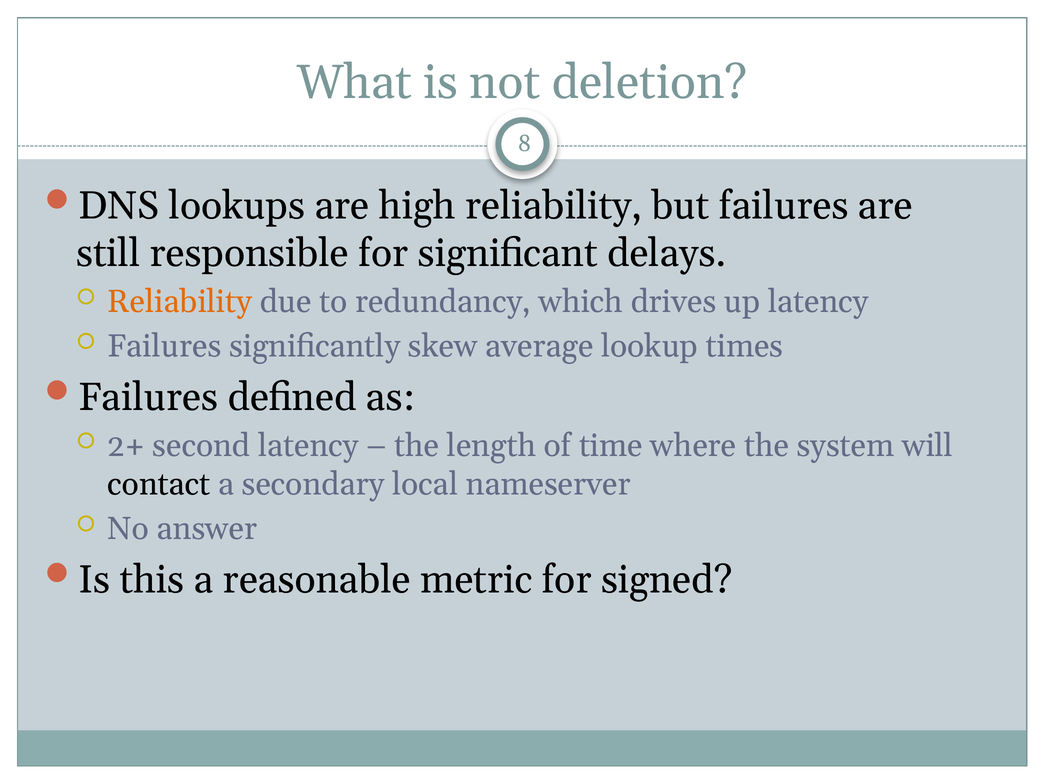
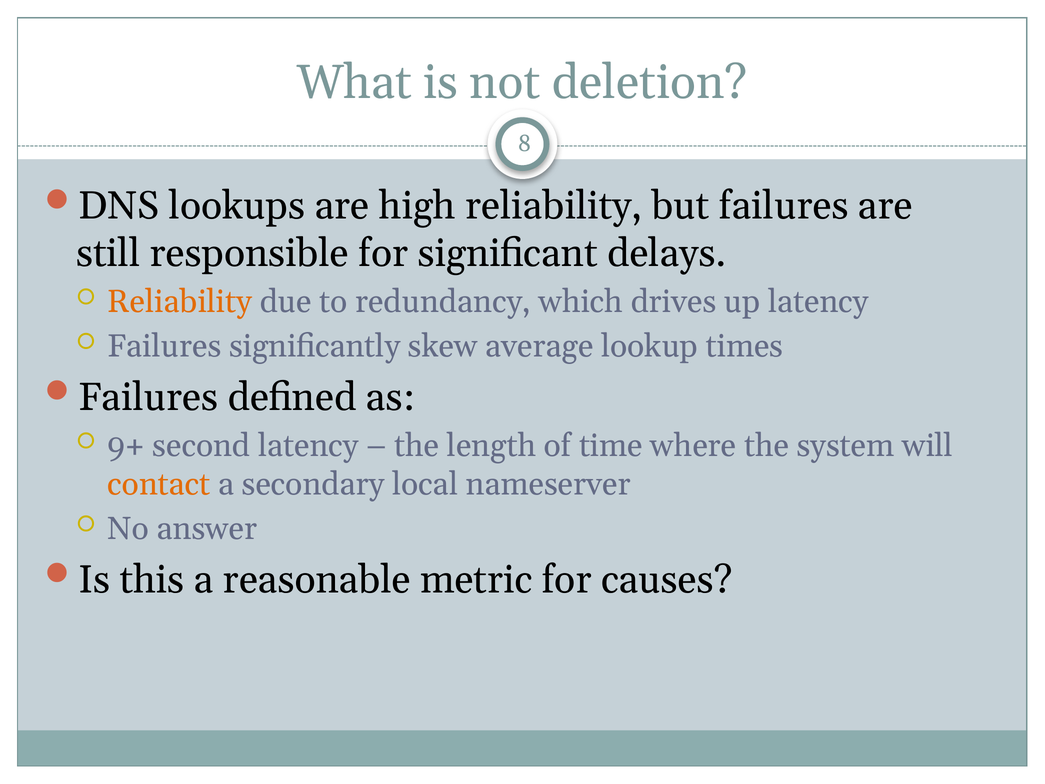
2+: 2+ -> 9+
contact colour: black -> orange
signed: signed -> causes
